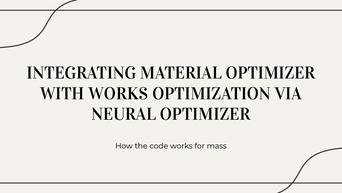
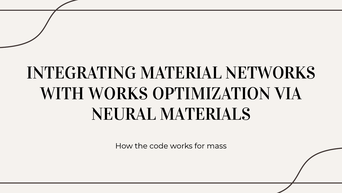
MATERIAL OPTIMIZER: OPTIMIZER -> NETWORKS
NEURAL OPTIMIZER: OPTIMIZER -> MATERIALS
